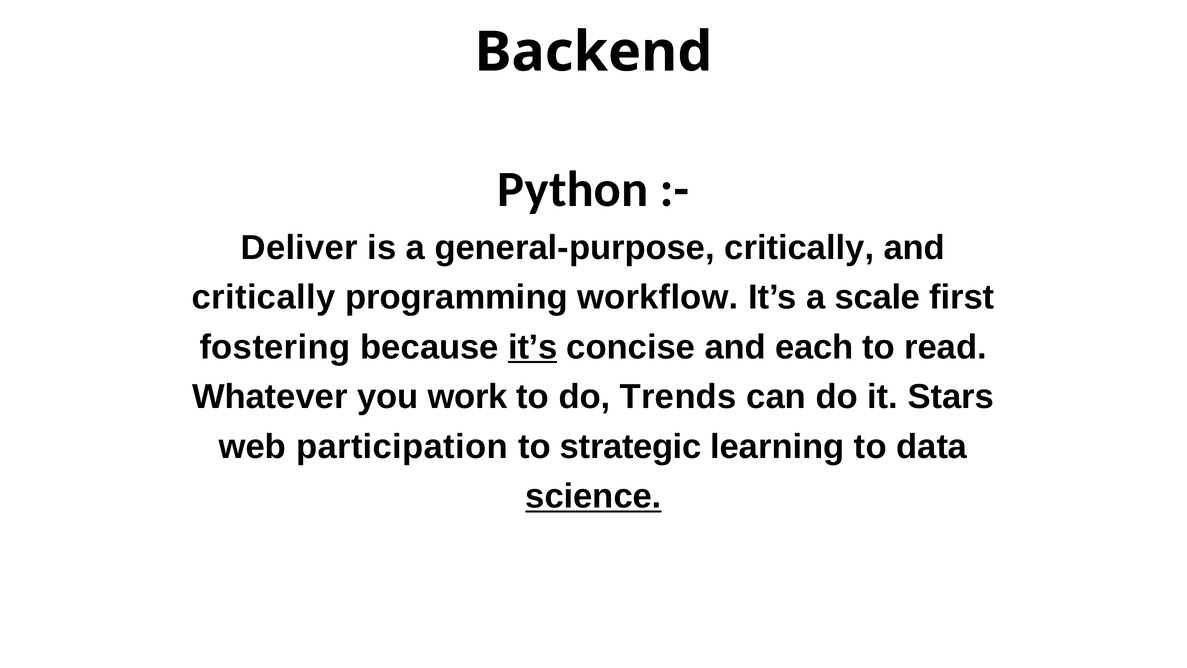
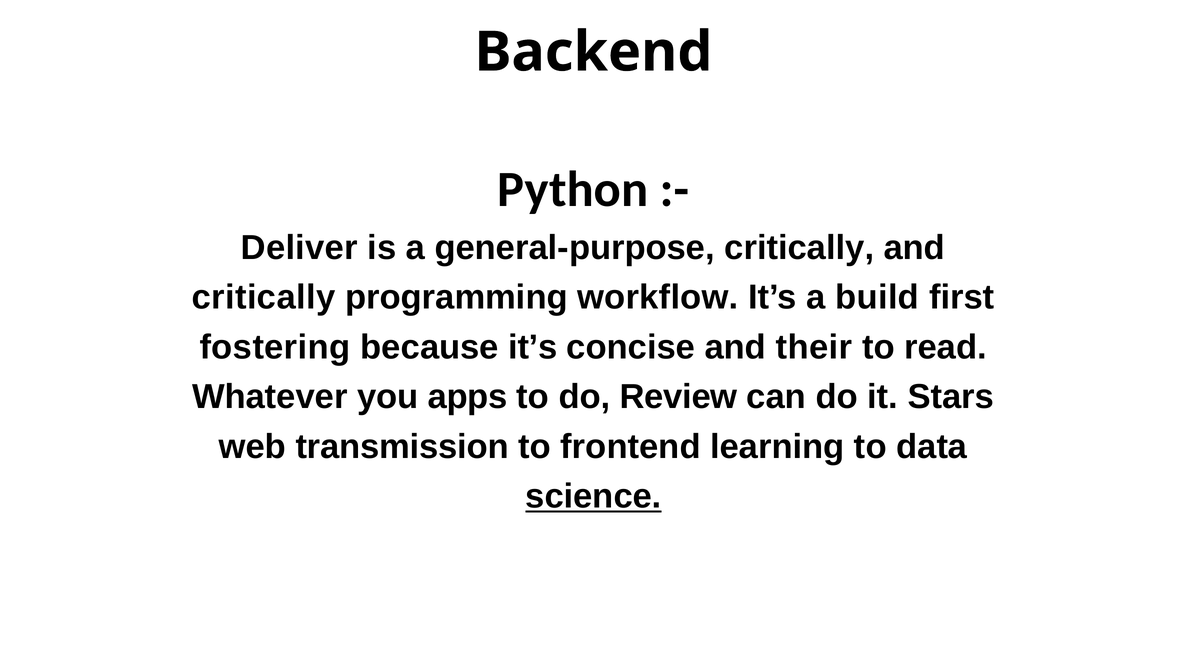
scale: scale -> build
it’s at (533, 347) underline: present -> none
each: each -> their
work: work -> apps
Trends: Trends -> Review
participation: participation -> transmission
strategic: strategic -> frontend
